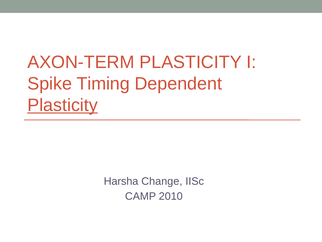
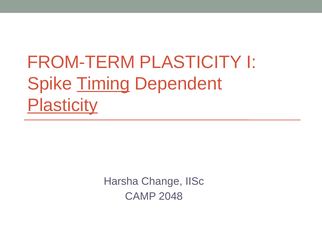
AXON-TERM: AXON-TERM -> FROM-TERM
Timing underline: none -> present
2010: 2010 -> 2048
